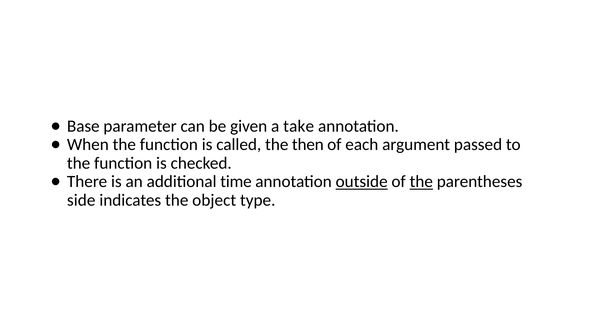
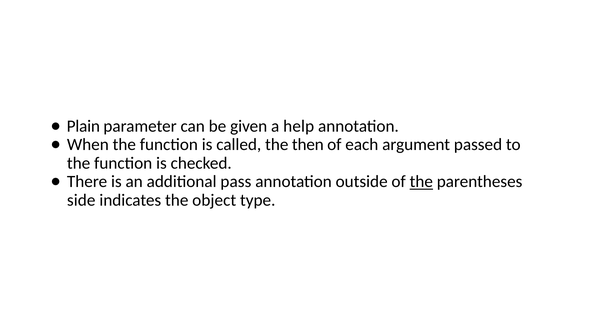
Base: Base -> Plain
take: take -> help
time: time -> pass
outside underline: present -> none
